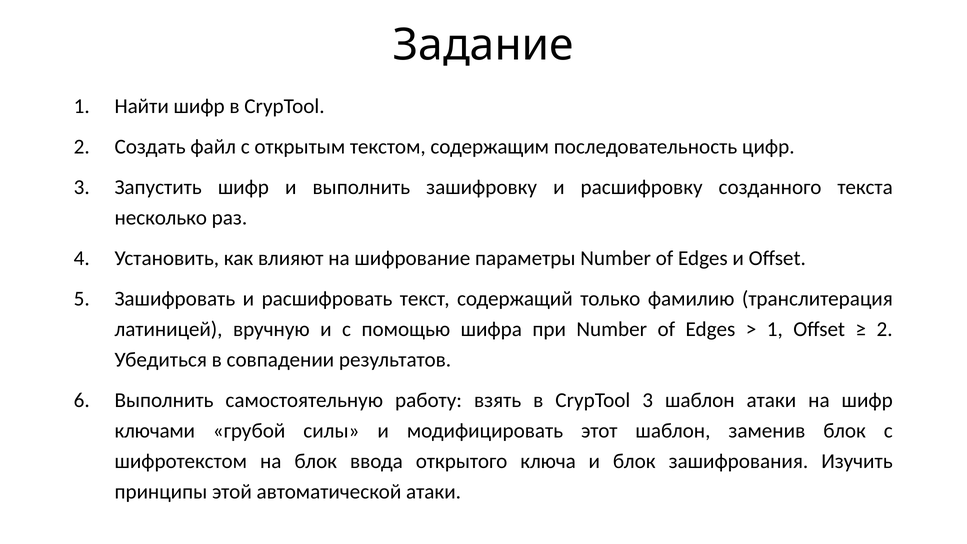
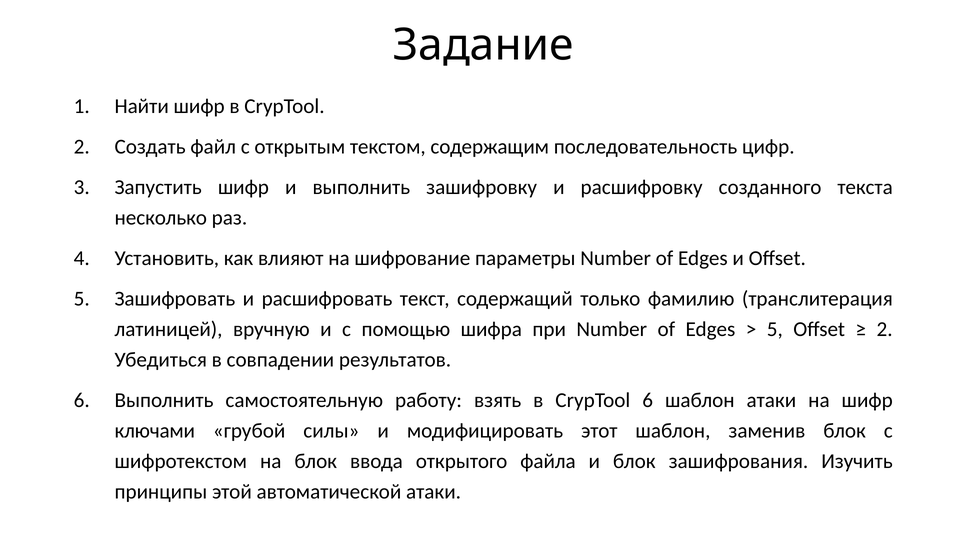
1 at (775, 329): 1 -> 5
CrypTool 3: 3 -> 6
ключа: ключа -> файла
